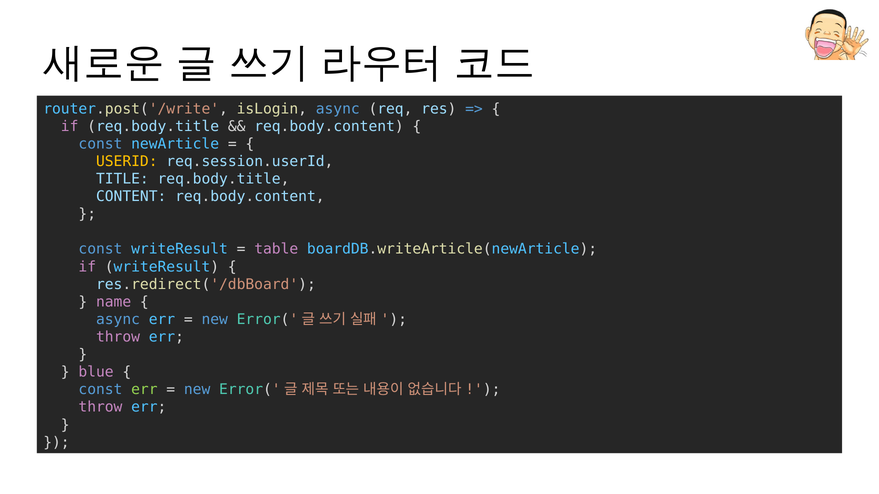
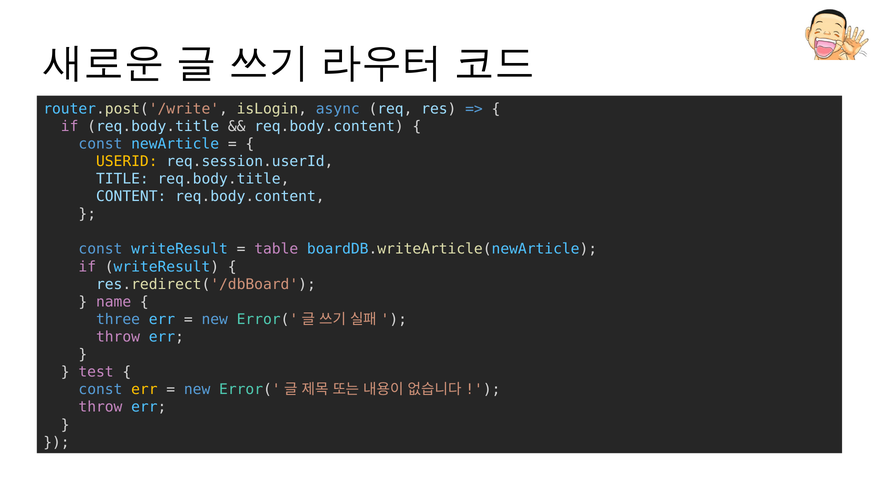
async at (118, 320): async -> three
blue: blue -> test
err at (144, 390) colour: light green -> yellow
